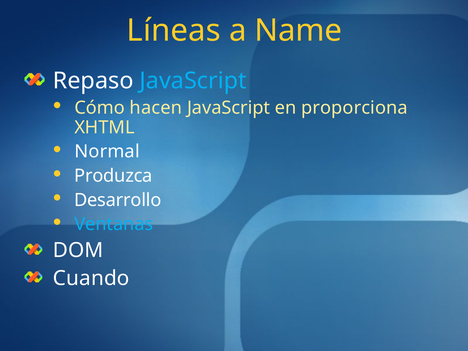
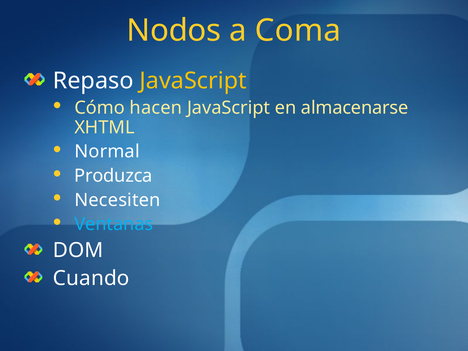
Líneas: Líneas -> Nodos
Name: Name -> Coma
JavaScript at (193, 81) colour: light blue -> yellow
proporciona: proporciona -> almacenarse
Desarrollo: Desarrollo -> Necesiten
